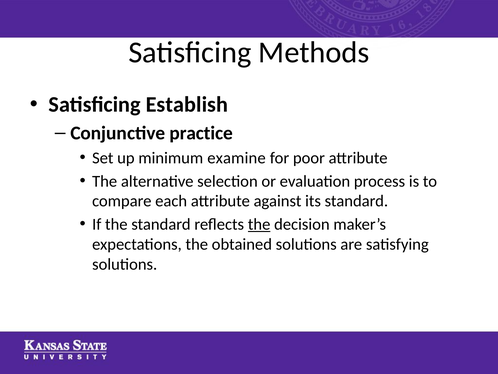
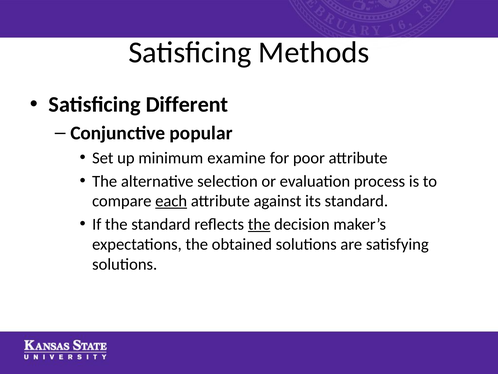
Establish: Establish -> Different
practice: practice -> popular
each underline: none -> present
